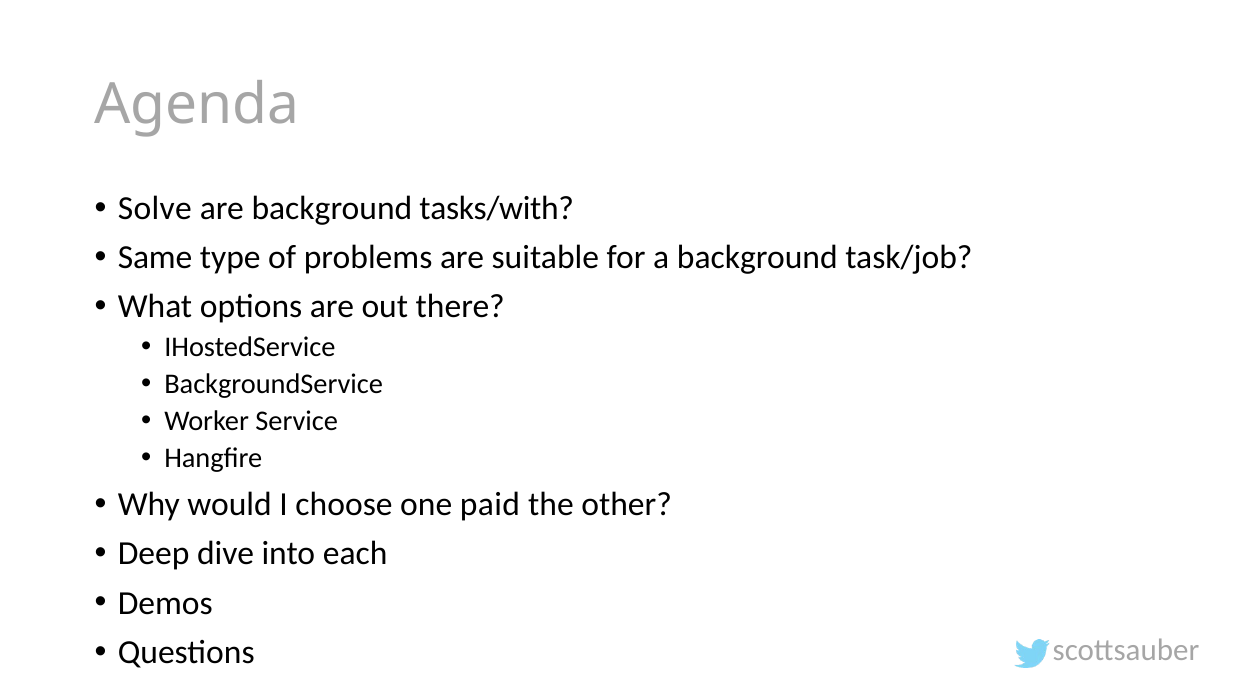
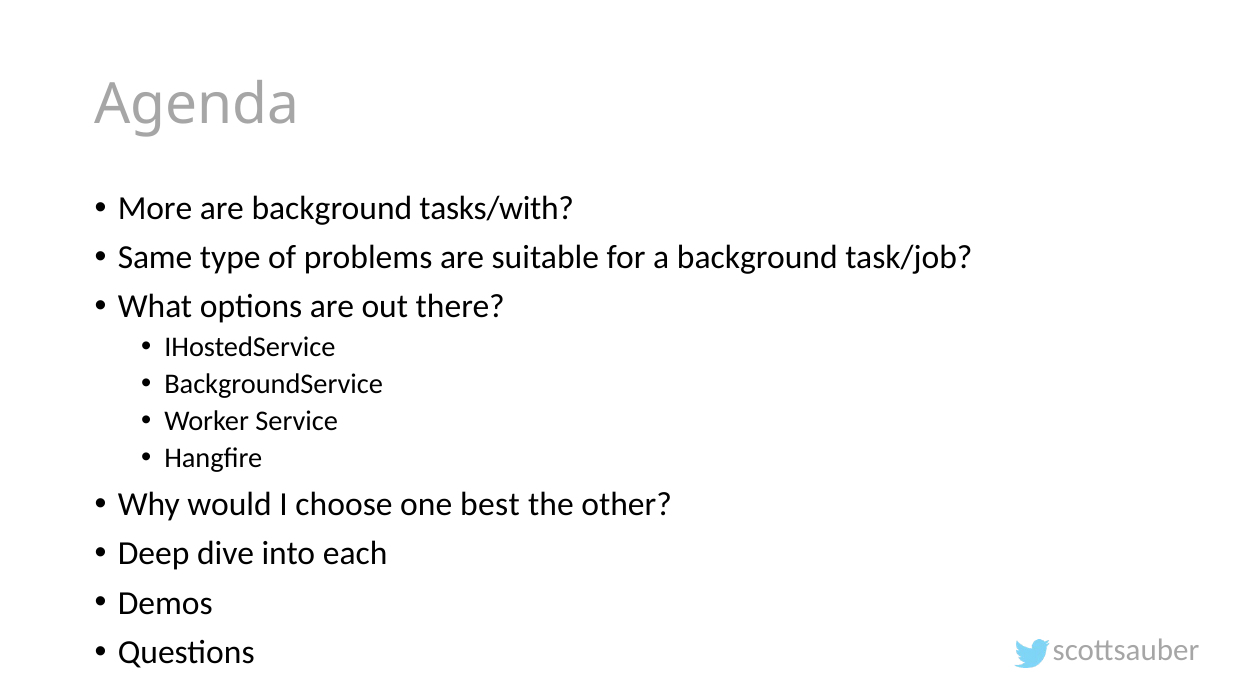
Solve: Solve -> More
paid: paid -> best
